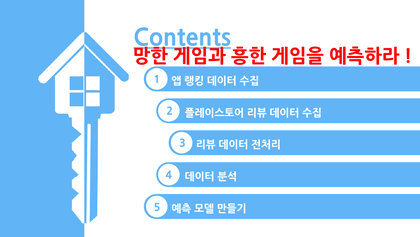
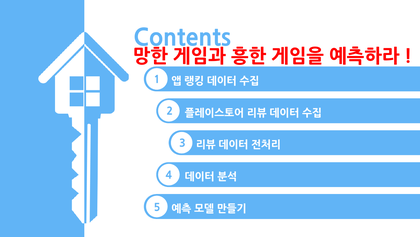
Contents underline: present -> none
